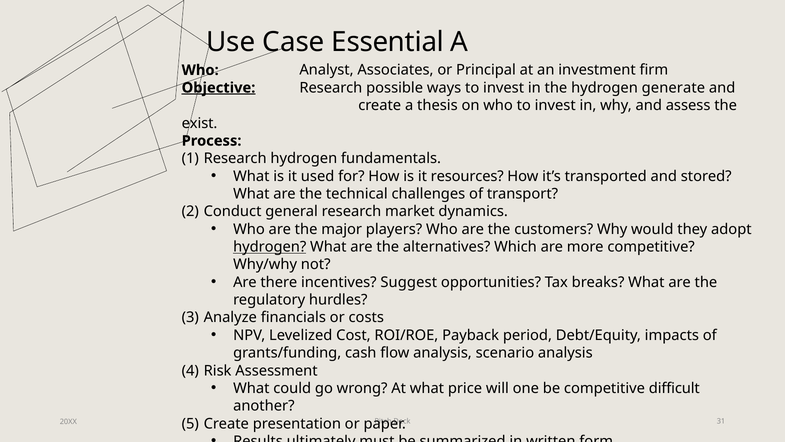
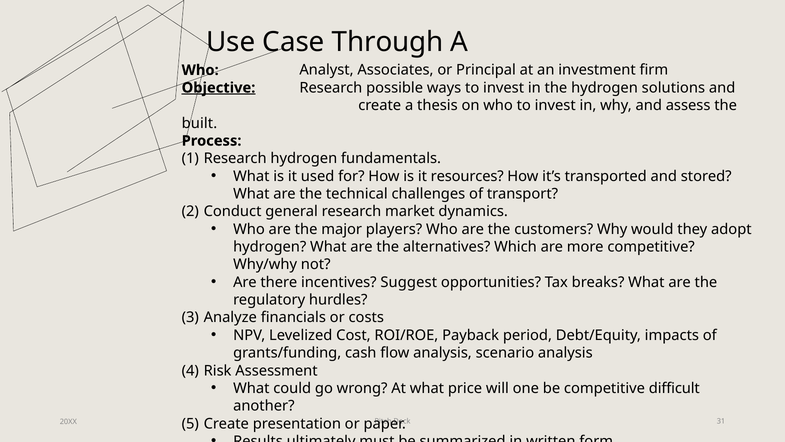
Essential: Essential -> Through
generate: generate -> solutions
exist: exist -> built
hydrogen at (270, 247) underline: present -> none
